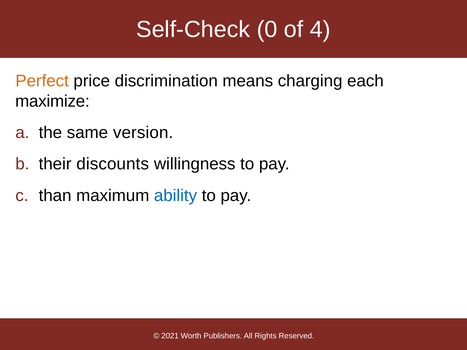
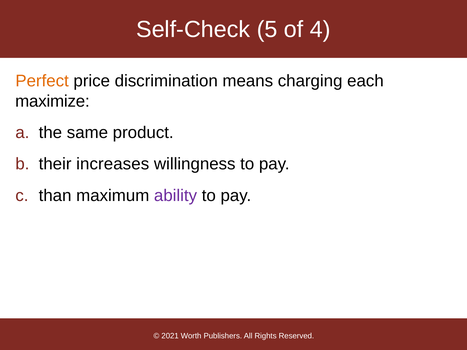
0: 0 -> 5
version: version -> product
discounts: discounts -> increases
ability colour: blue -> purple
